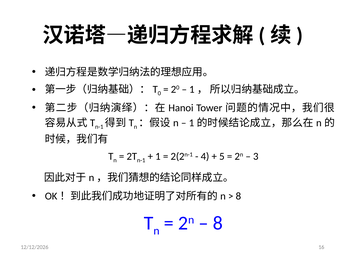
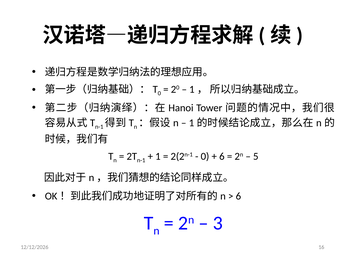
4 at (205, 156): 4 -> 0
5 at (222, 156): 5 -> 6
3: 3 -> 5
8 at (238, 196): 8 -> 6
8 at (218, 223): 8 -> 3
